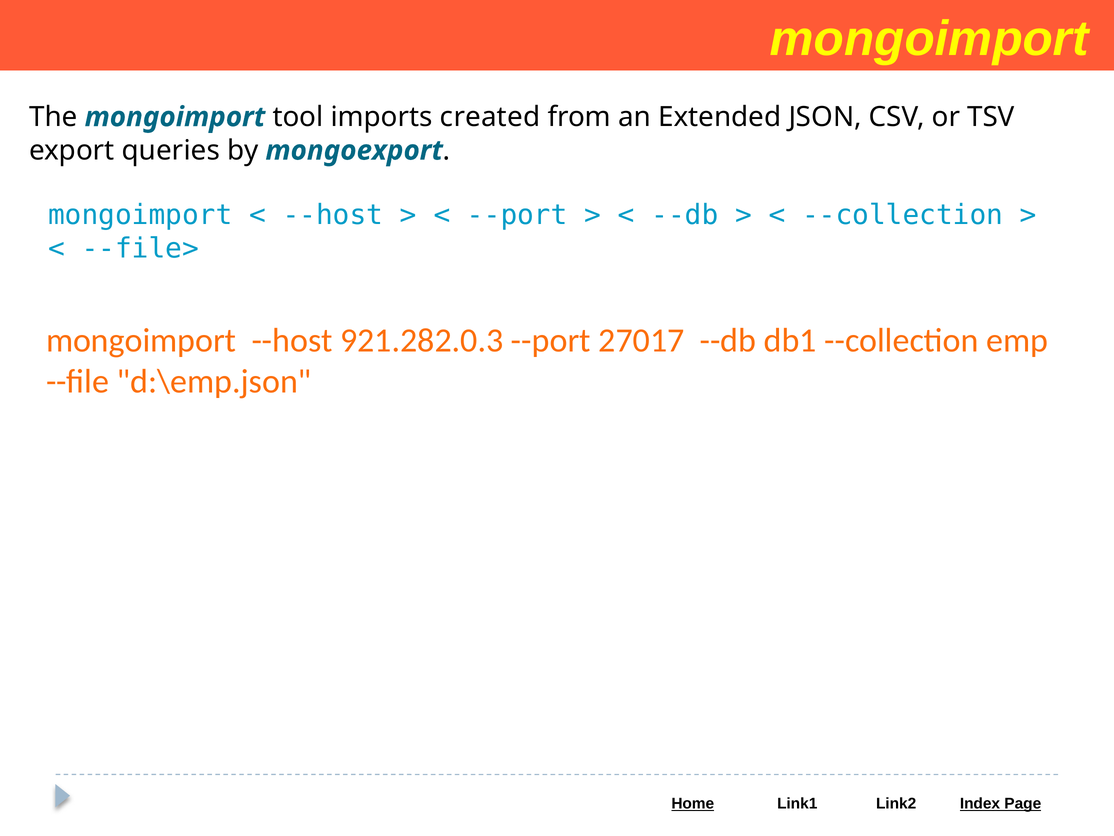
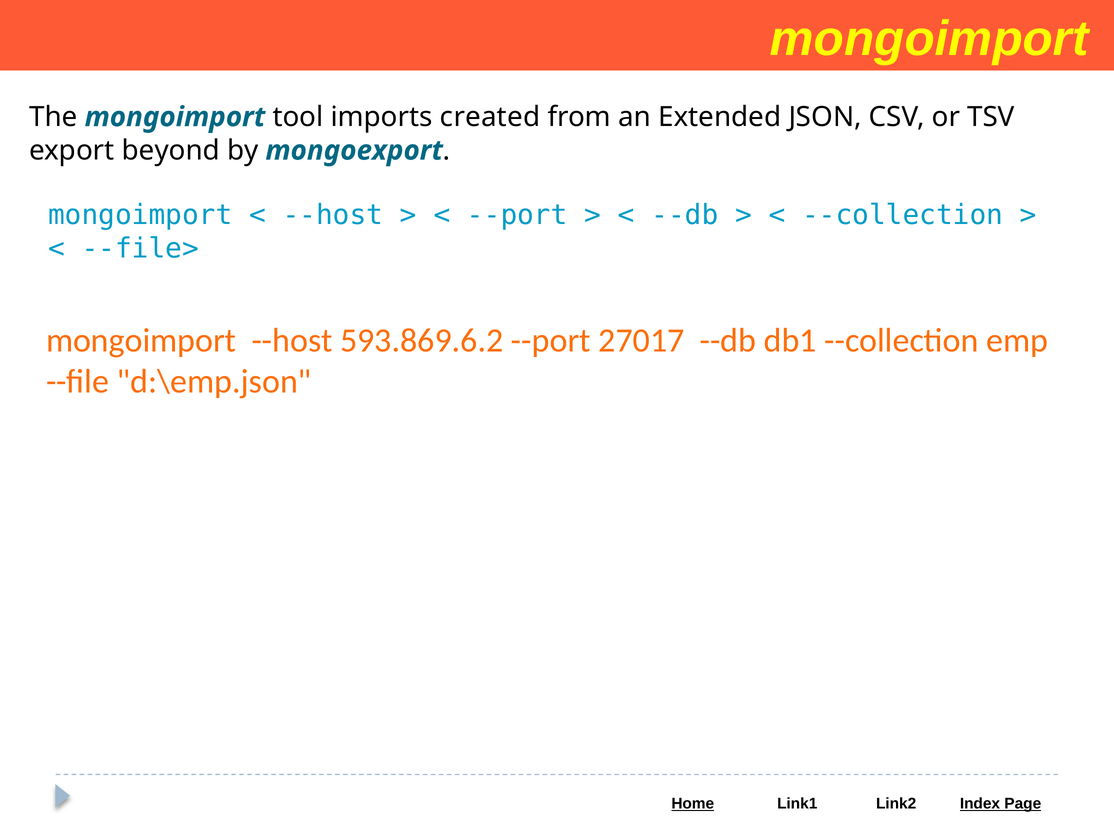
queries: queries -> beyond
921.282.0.3: 921.282.0.3 -> 593.869.6.2
